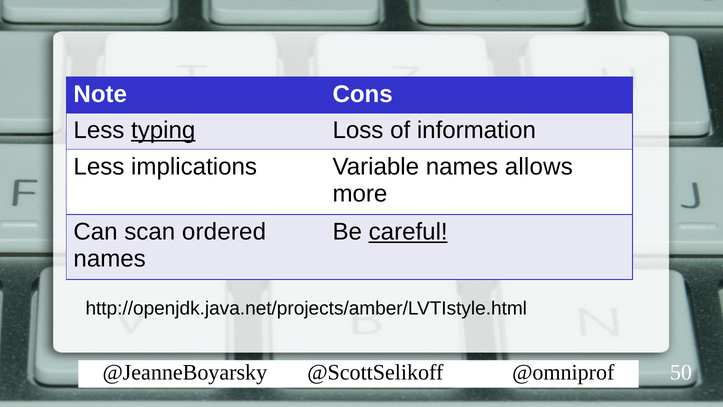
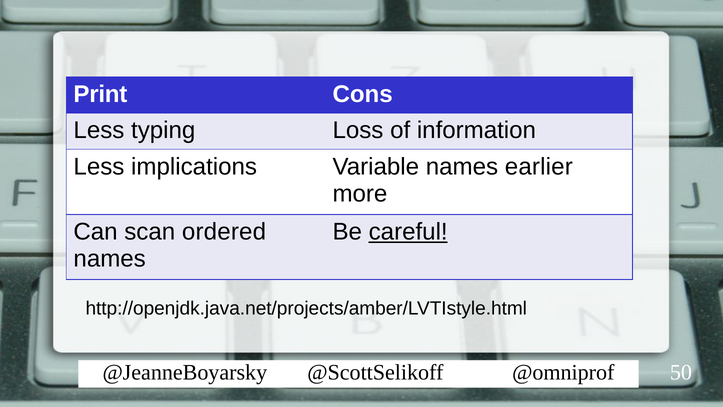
Note: Note -> Print
typing underline: present -> none
allows: allows -> earlier
